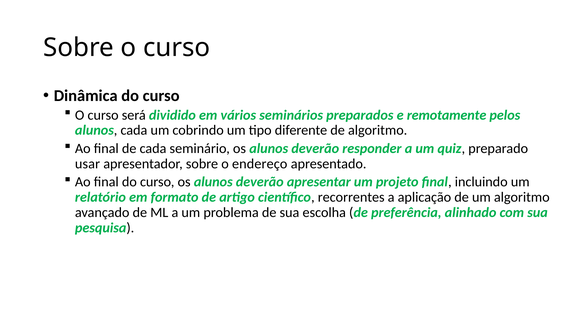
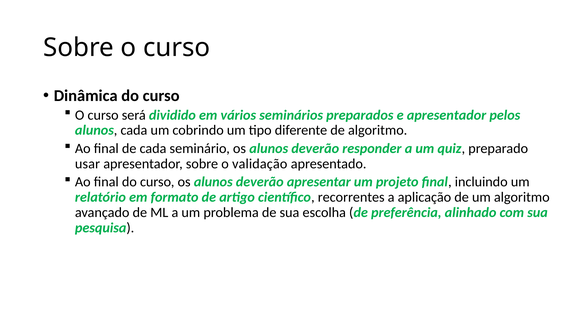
e remotamente: remotamente -> apresentador
endereço: endereço -> validação
